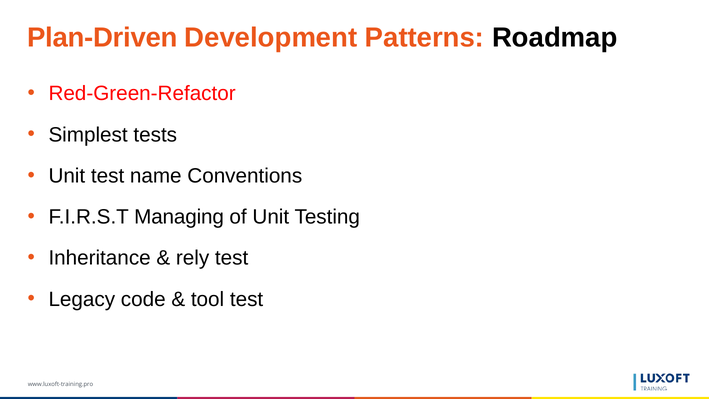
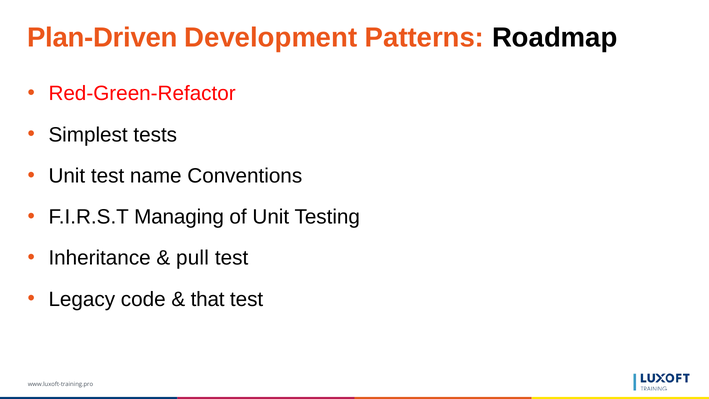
rely: rely -> pull
tool: tool -> that
